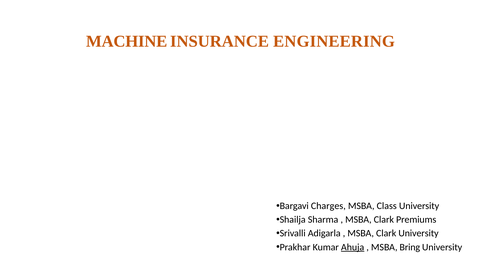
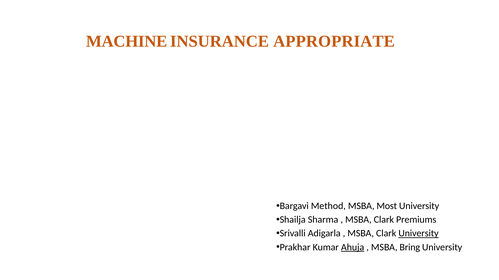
ENGINEERING: ENGINEERING -> APPROPRIATE
Charges: Charges -> Method
Class: Class -> Most
University at (419, 234) underline: none -> present
